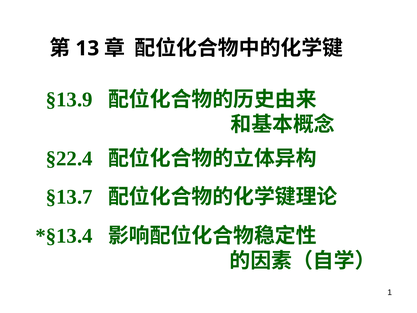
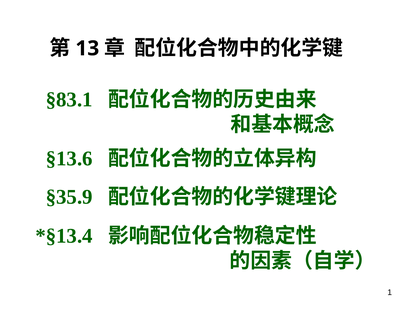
§13.9: §13.9 -> §83.1
§22.4: §22.4 -> §13.6
§13.7: §13.7 -> §35.9
